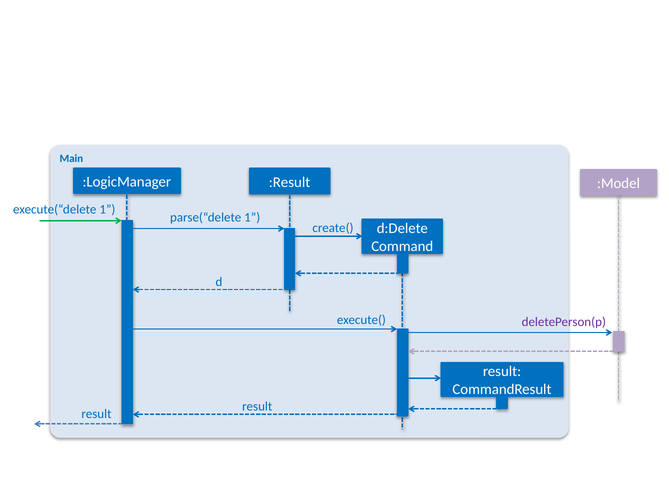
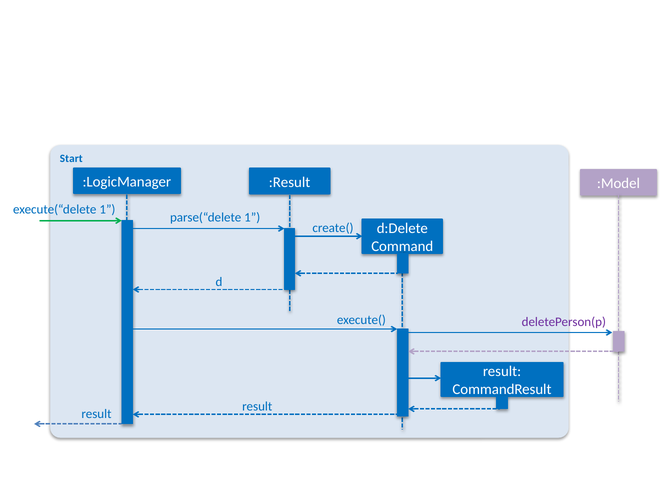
Main: Main -> Start
